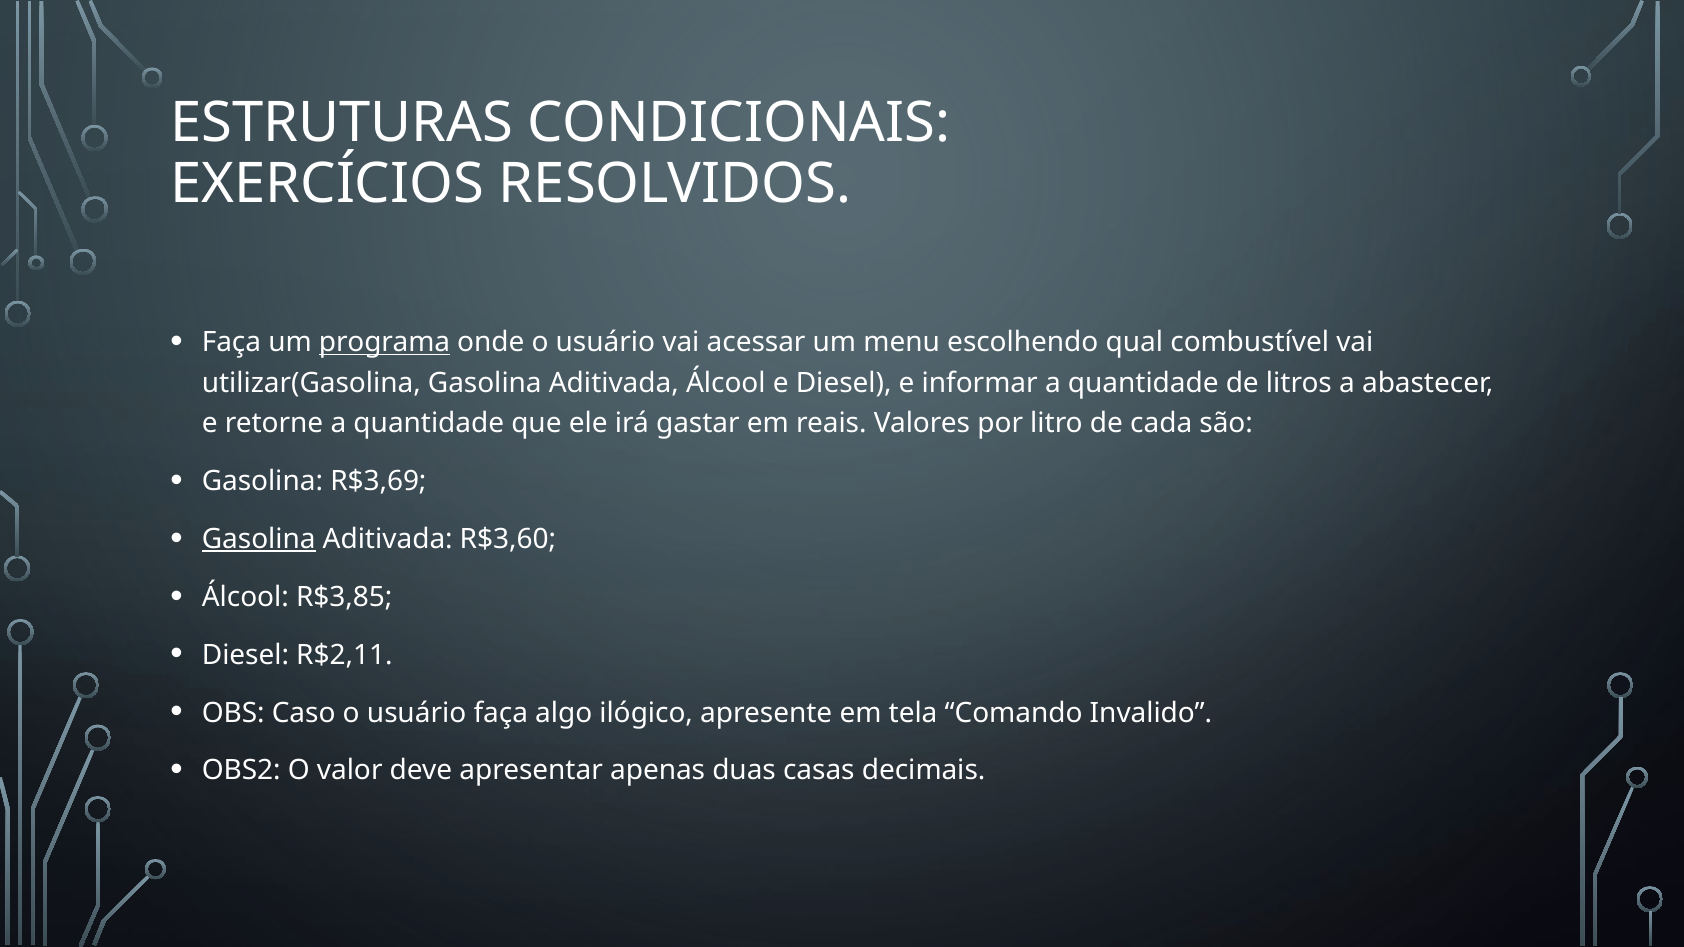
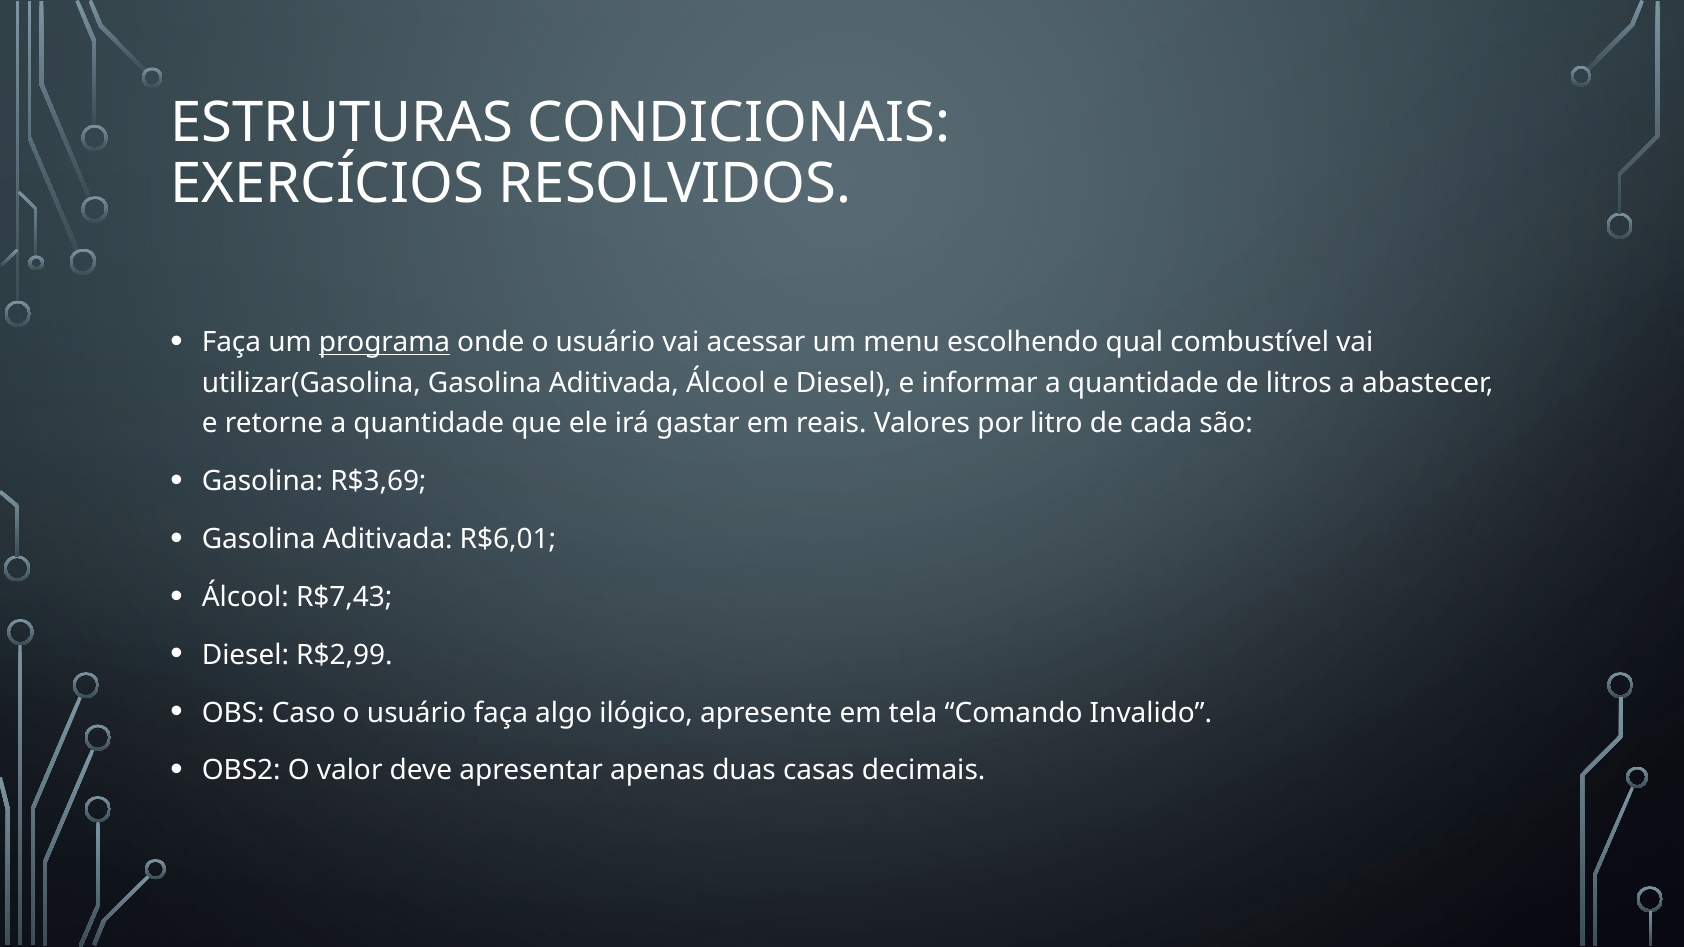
Gasolina at (259, 539) underline: present -> none
R$3,60: R$3,60 -> R$6,01
R$3,85: R$3,85 -> R$7,43
R$2,11: R$2,11 -> R$2,99
